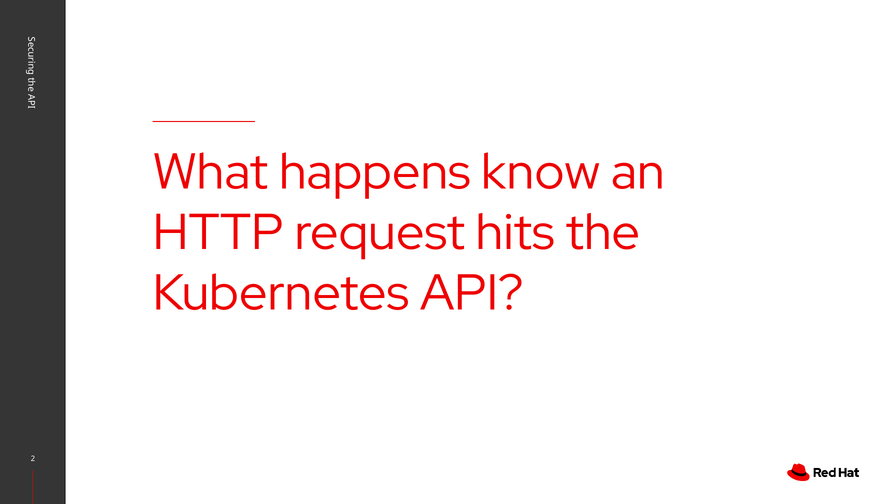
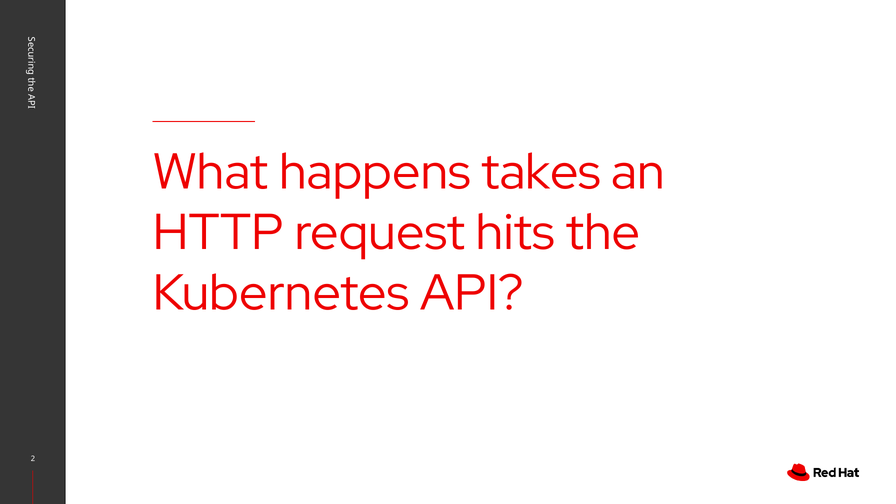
know: know -> takes
